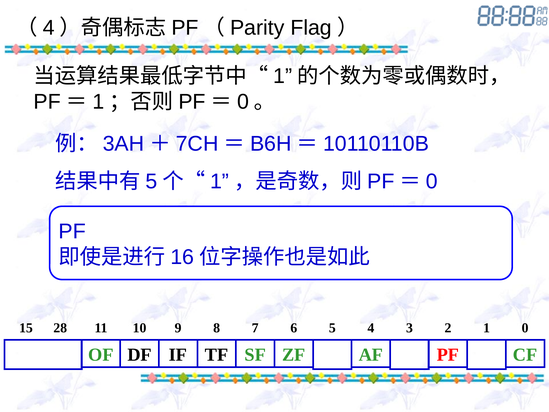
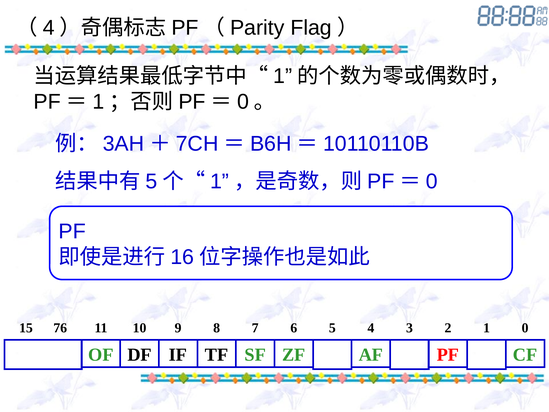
28: 28 -> 76
